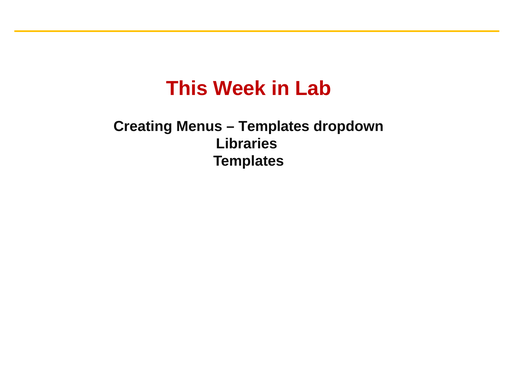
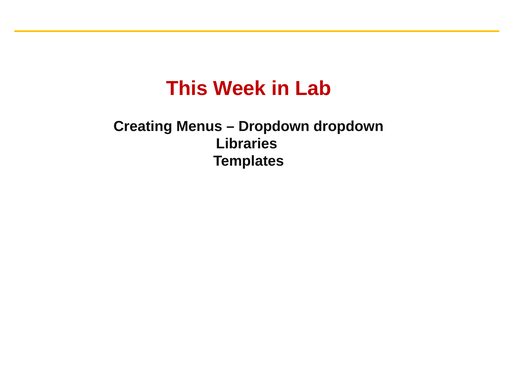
Templates at (274, 126): Templates -> Dropdown
